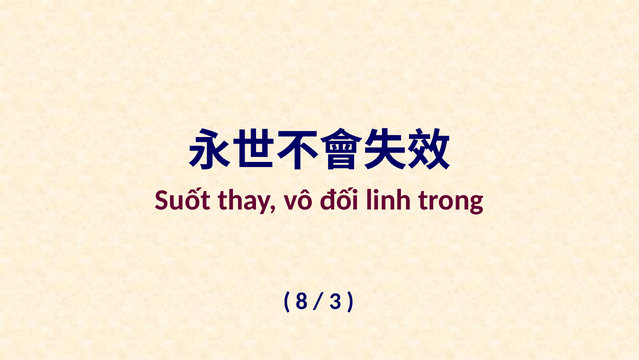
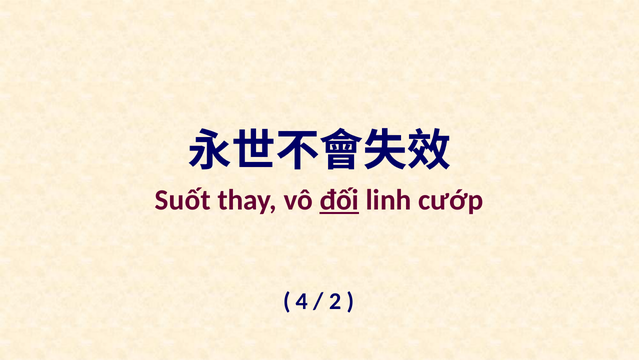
đối underline: none -> present
trong: trong -> cướp
8: 8 -> 4
3: 3 -> 2
